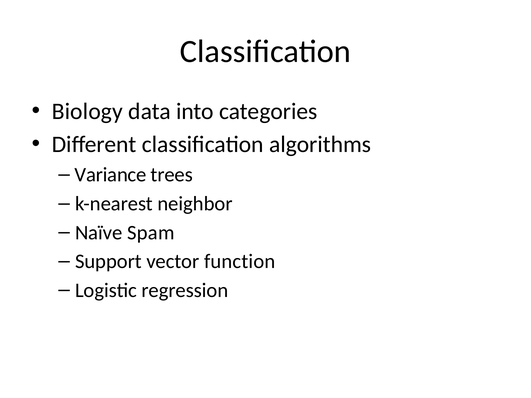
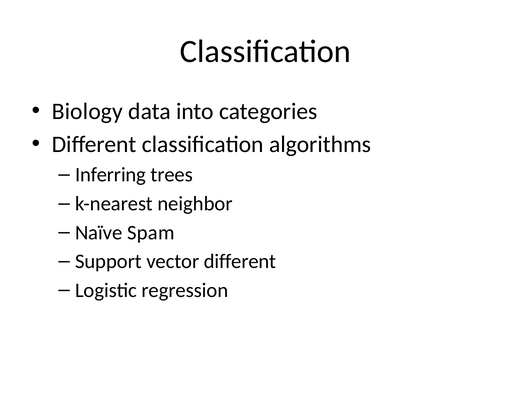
Variance: Variance -> Inferring
vector function: function -> different
